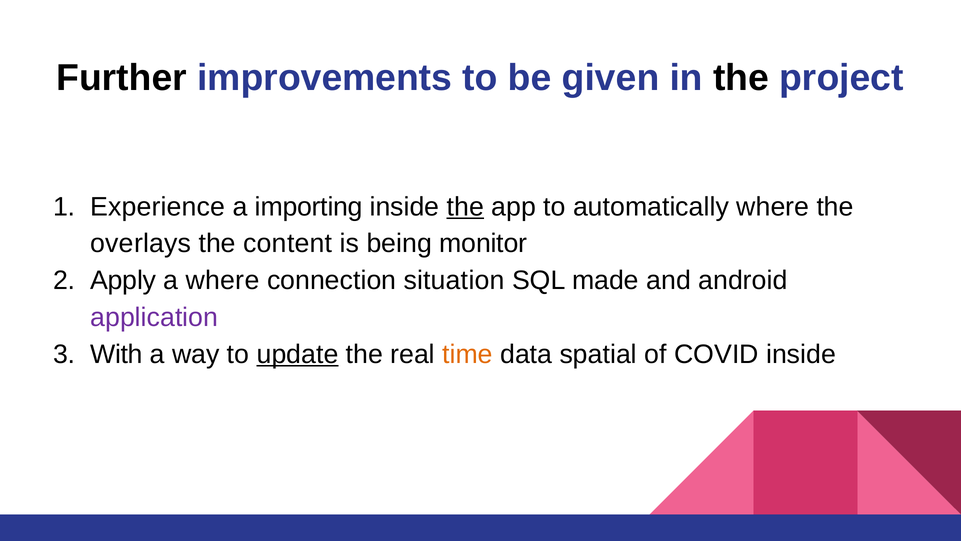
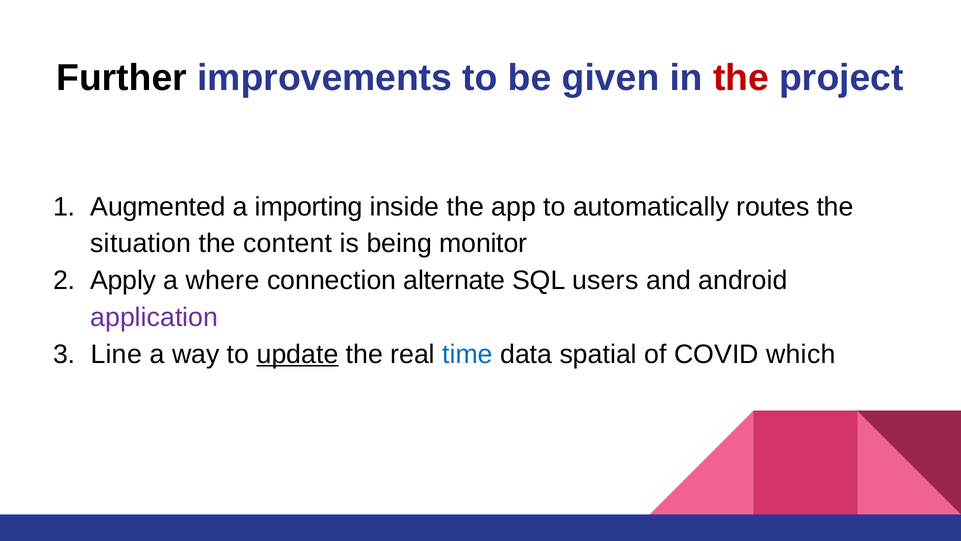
the at (741, 78) colour: black -> red
Experience: Experience -> Augmented
the at (465, 207) underline: present -> none
automatically where: where -> routes
overlays: overlays -> situation
situation: situation -> alternate
made: made -> users
With: With -> Line
time colour: orange -> blue
COVID inside: inside -> which
